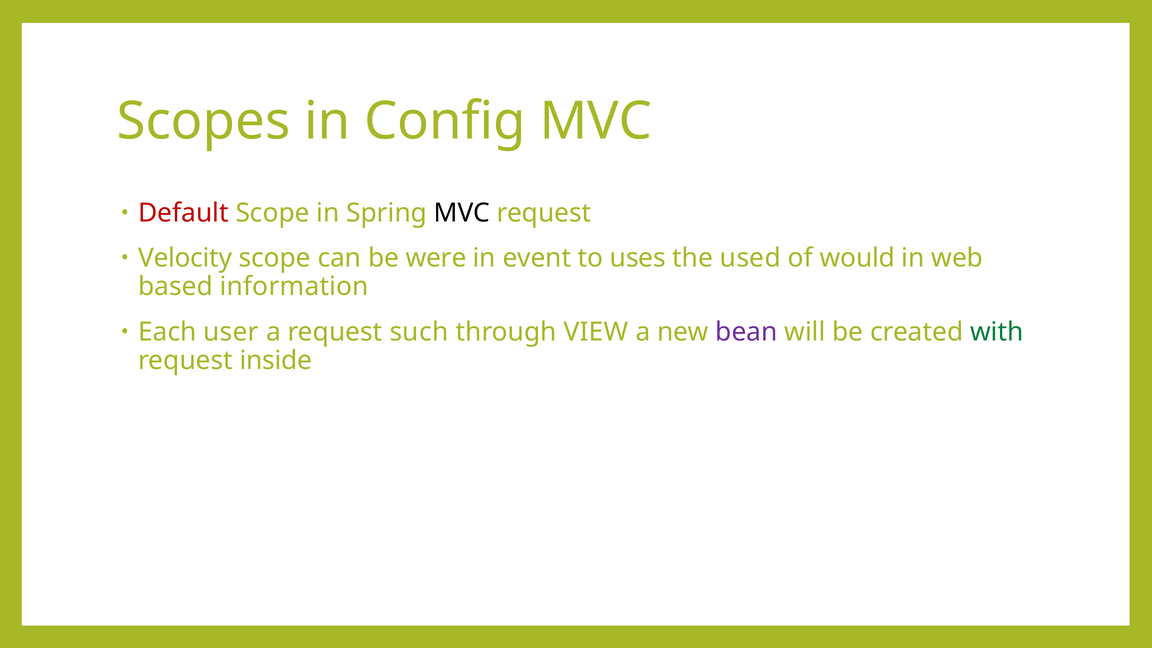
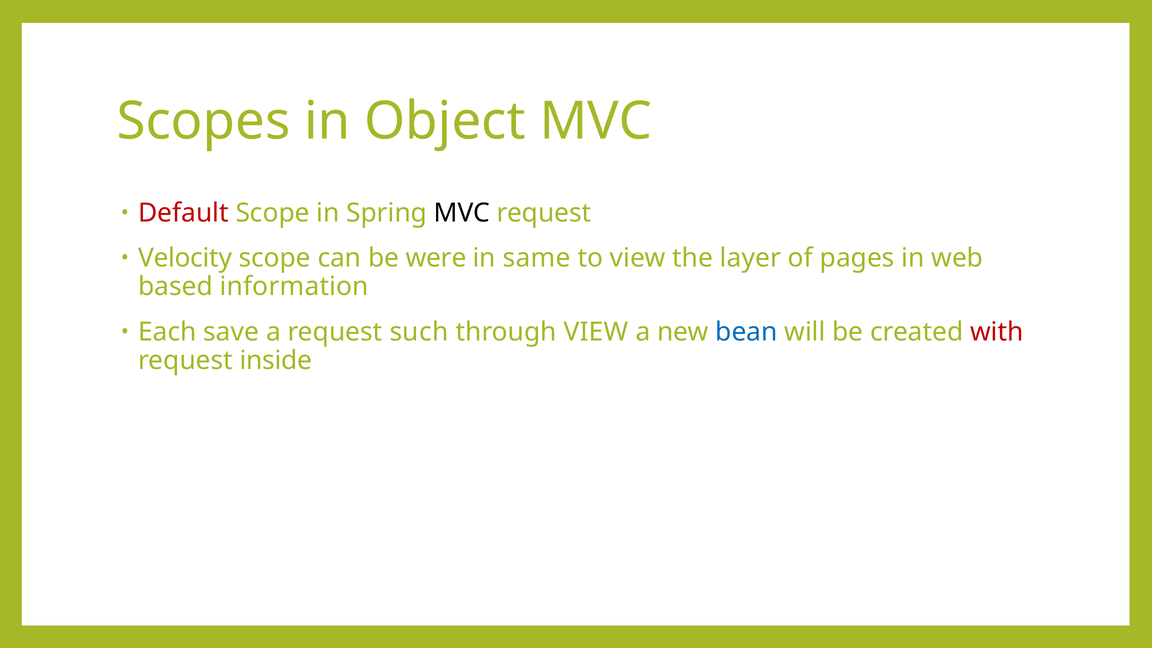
Config: Config -> Object
event: event -> same
to uses: uses -> view
used: used -> layer
would: would -> pages
user: user -> save
bean colour: purple -> blue
with colour: green -> red
